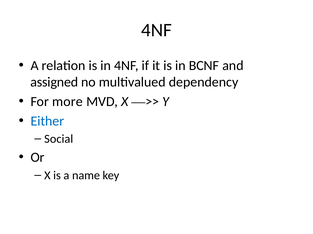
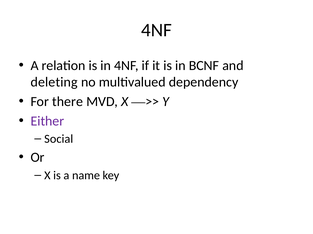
assigned: assigned -> deleting
more: more -> there
Either colour: blue -> purple
